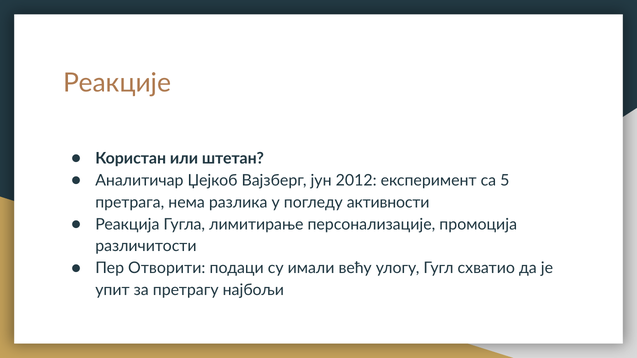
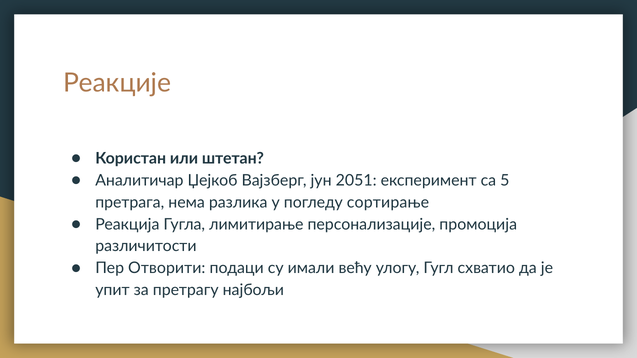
2012: 2012 -> 2051
активности: активности -> сортирање
